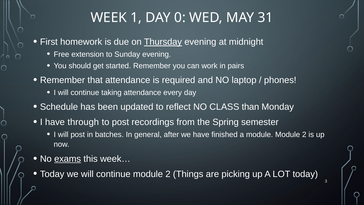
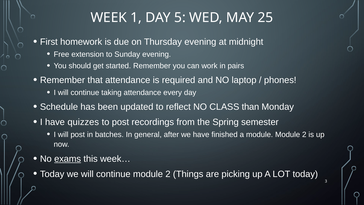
0: 0 -> 5
31: 31 -> 25
Thursday underline: present -> none
through: through -> quizzes
